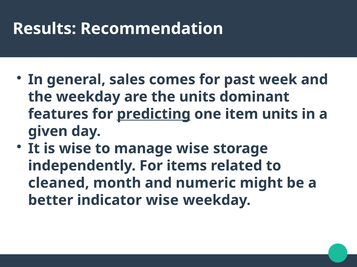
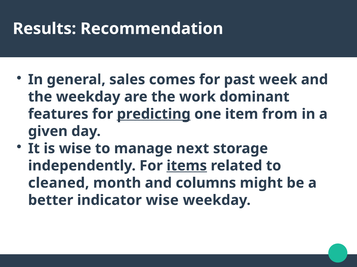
the units: units -> work
item units: units -> from
manage wise: wise -> next
items underline: none -> present
numeric: numeric -> columns
